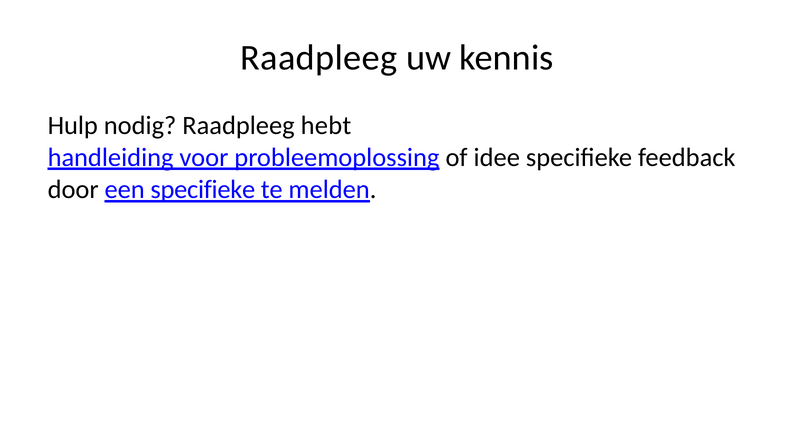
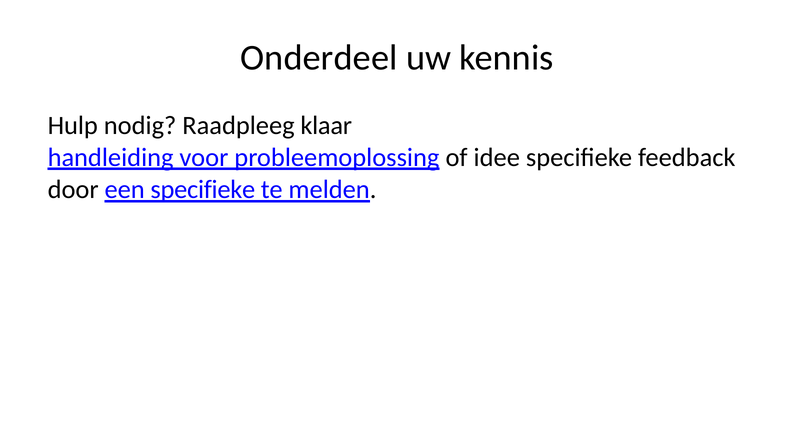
Raadpleeg at (319, 58): Raadpleeg -> Onderdeel
hebt: hebt -> klaar
